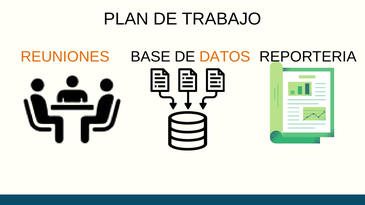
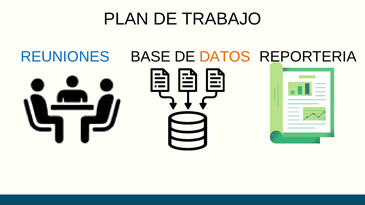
REUNIONES colour: orange -> blue
